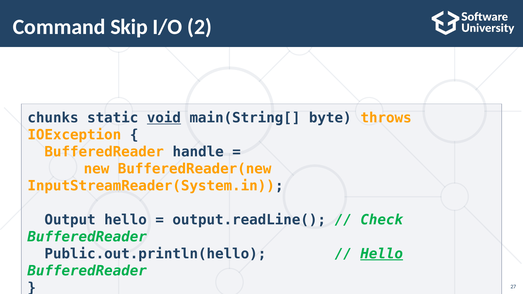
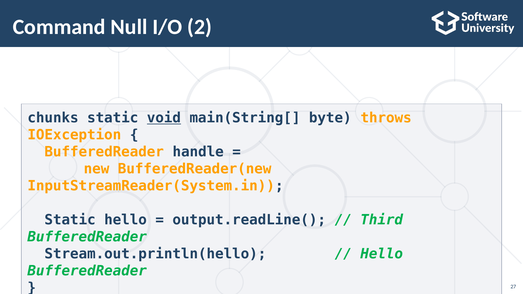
Skip: Skip -> Null
Output at (70, 220): Output -> Static
Check: Check -> Third
Public.out.println(hello: Public.out.println(hello -> Stream.out.println(hello
Hello at (382, 254) underline: present -> none
